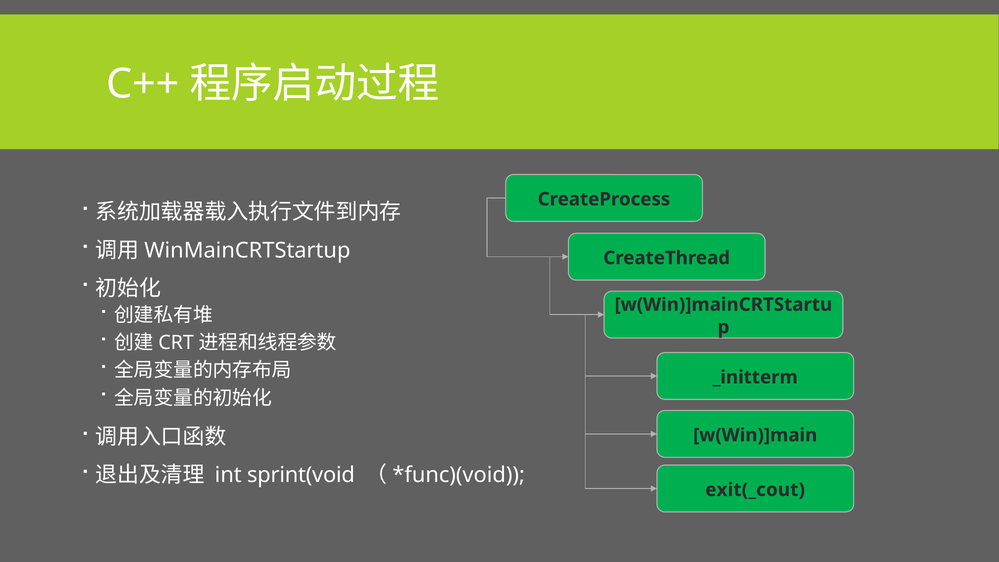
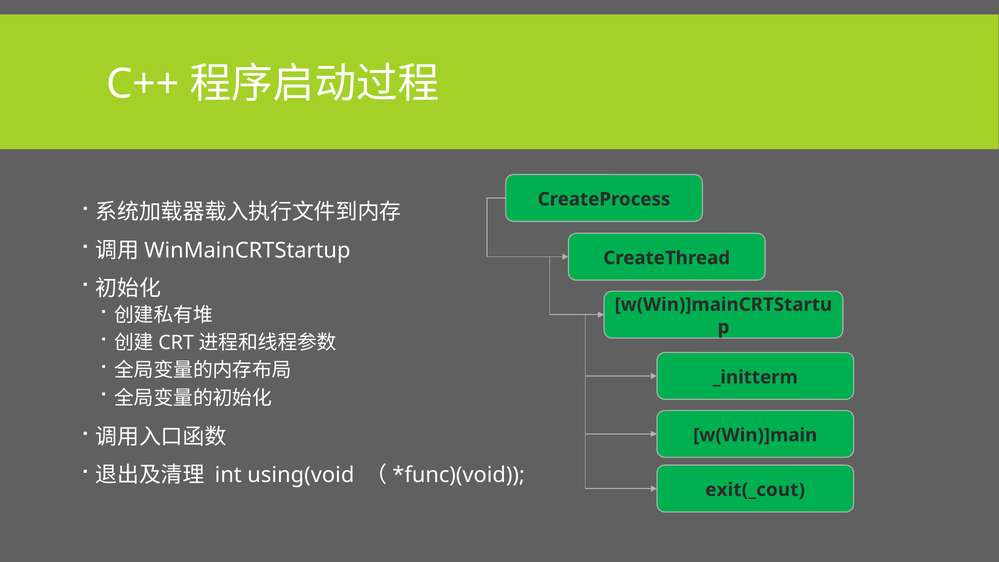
sprint(void: sprint(void -> using(void
